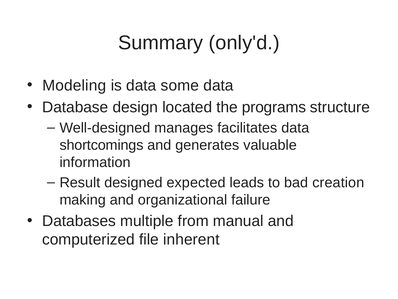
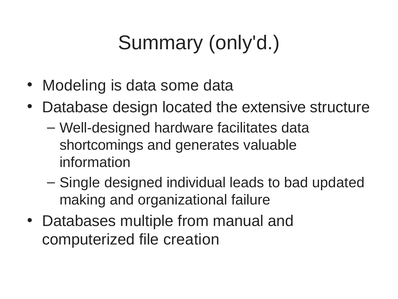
programs: programs -> extensive
manages: manages -> hardware
Result: Result -> Single
expected: expected -> individual
creation: creation -> updated
inherent: inherent -> creation
